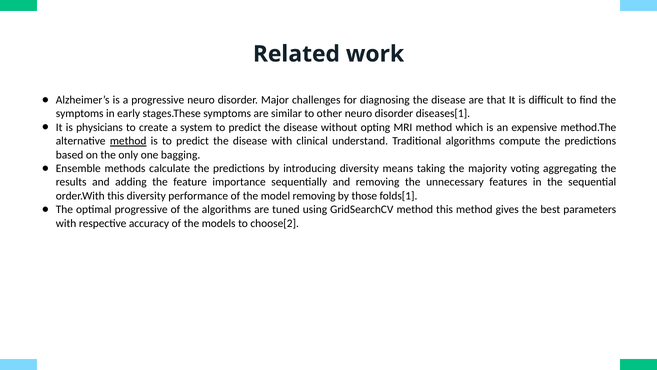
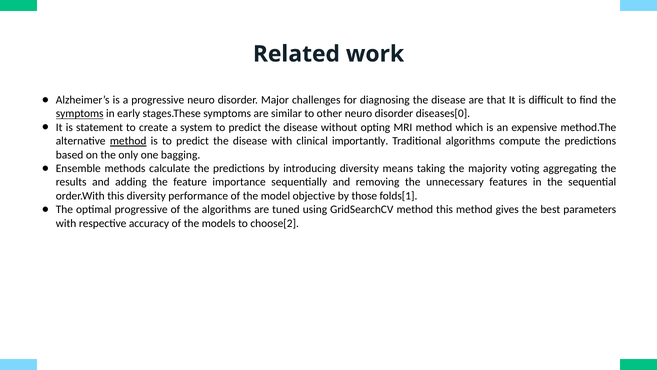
symptoms at (80, 114) underline: none -> present
diseases[1: diseases[1 -> diseases[0
physicians: physicians -> statement
understand: understand -> importantly
model removing: removing -> objective
